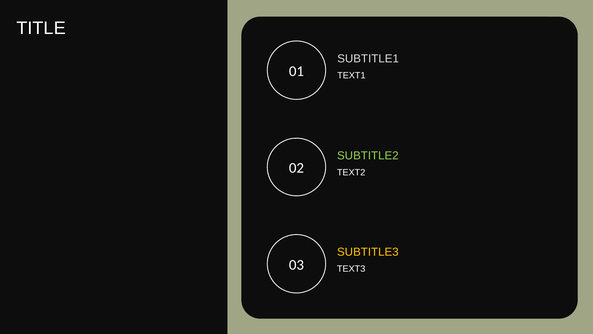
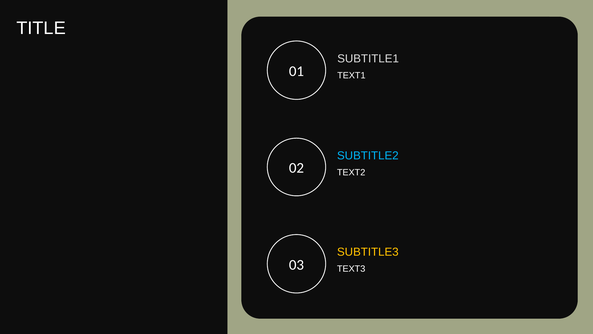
SUBTITLE2 colour: light green -> light blue
